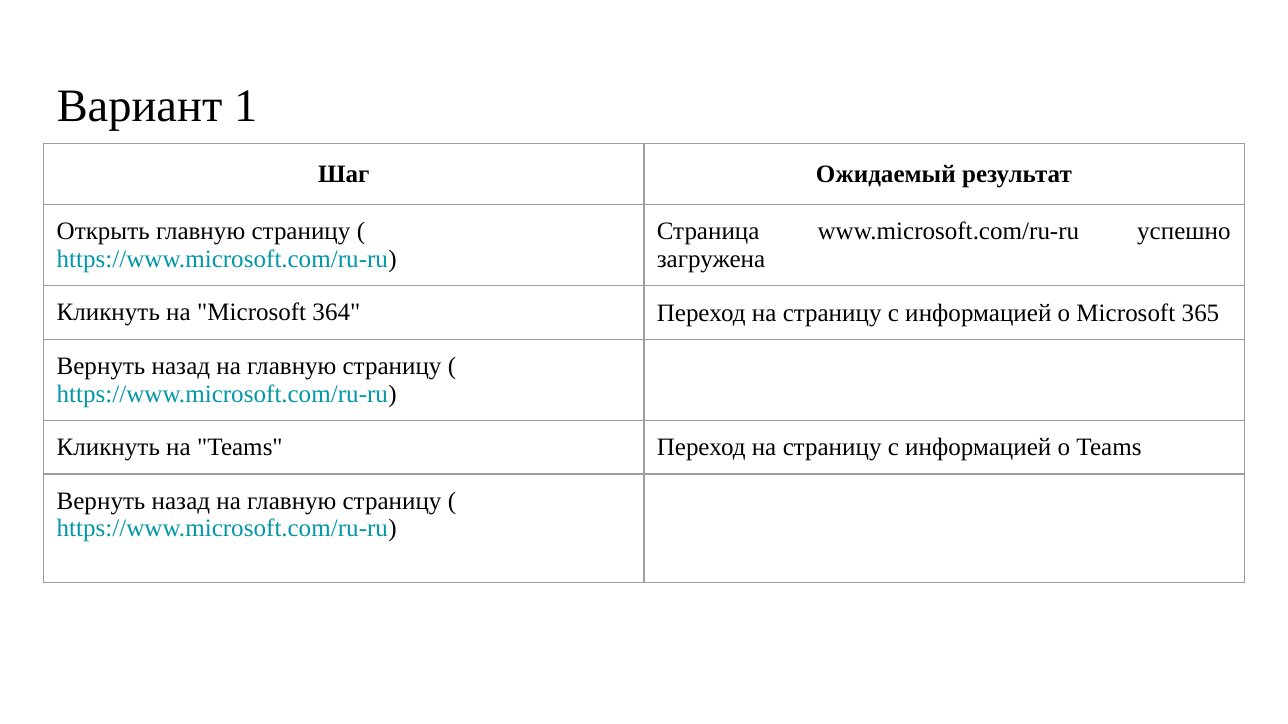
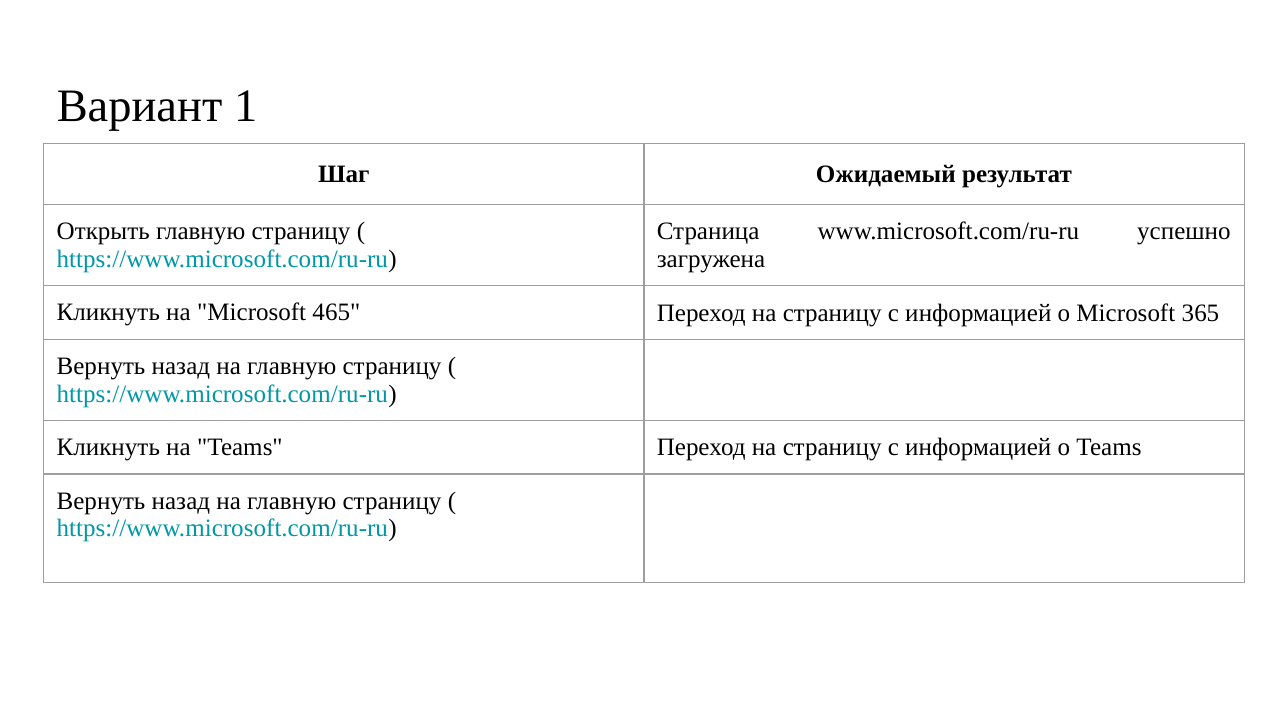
364: 364 -> 465
